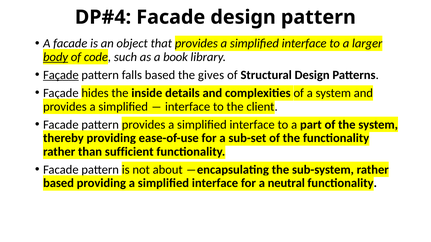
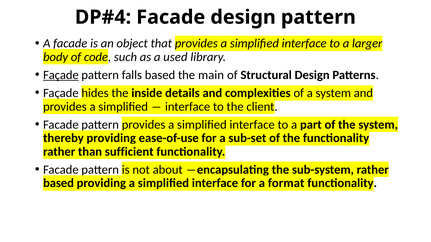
body underline: present -> none
book: book -> used
gives: gives -> main
neutral: neutral -> format
